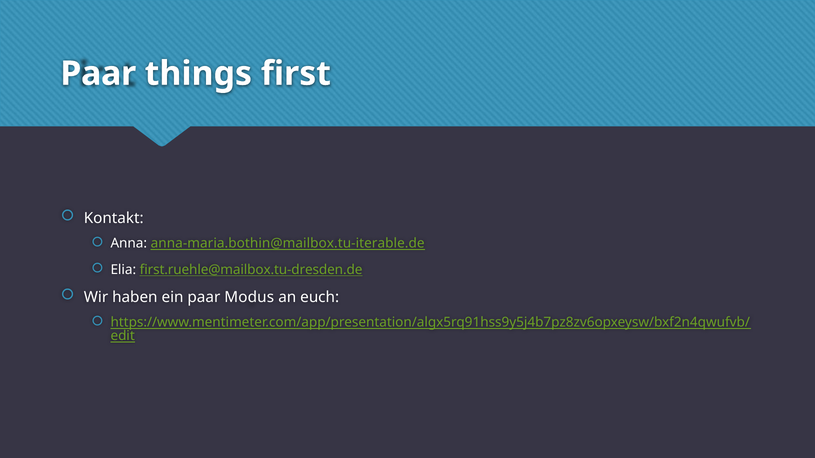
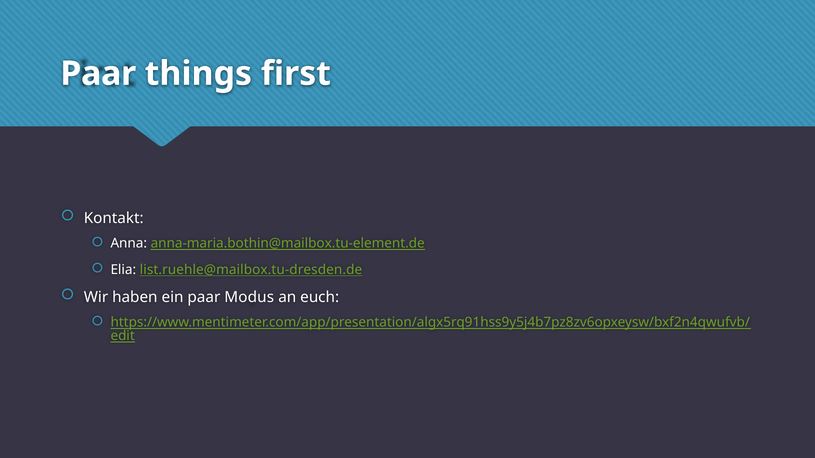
anna-maria.bothin@mailbox.tu-iterable.de: anna-maria.bothin@mailbox.tu-iterable.de -> anna-maria.bothin@mailbox.tu-element.de
first.ruehle@mailbox.tu-dresden.de: first.ruehle@mailbox.tu-dresden.de -> list.ruehle@mailbox.tu-dresden.de
